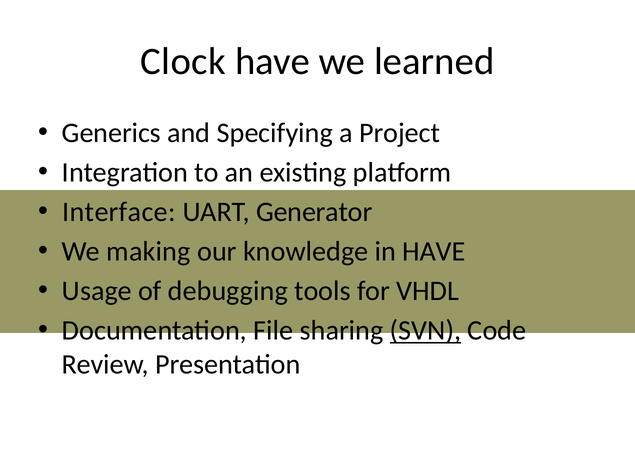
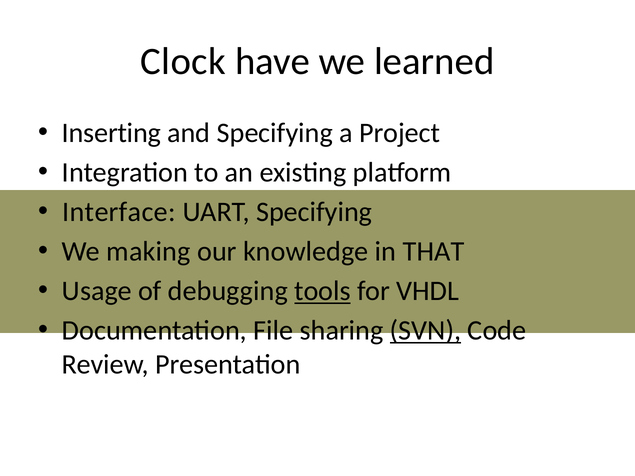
Generics: Generics -> Inserting
UART Generator: Generator -> Specifying
in HAVE: HAVE -> THAT
tools underline: none -> present
